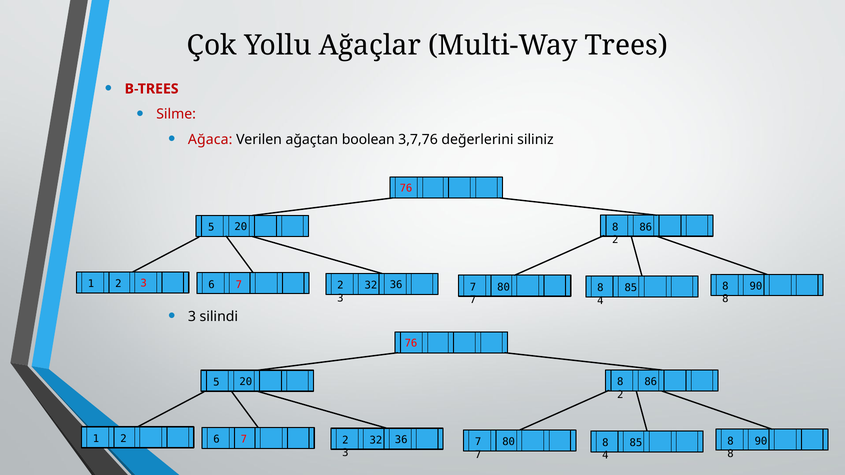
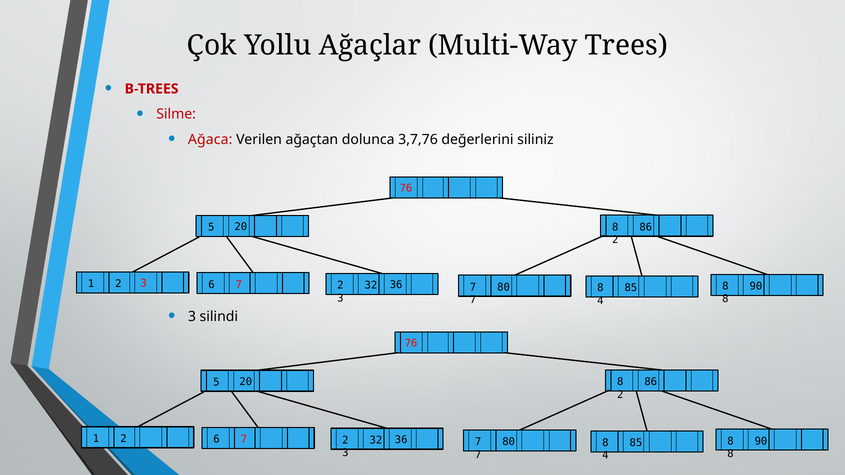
boolean: boolean -> dolunca
